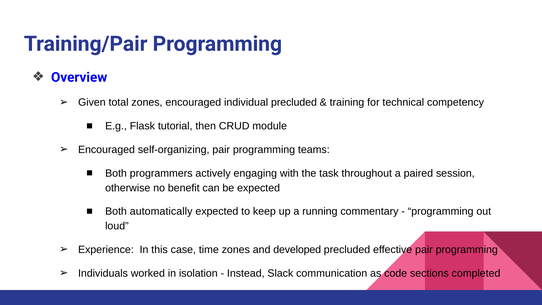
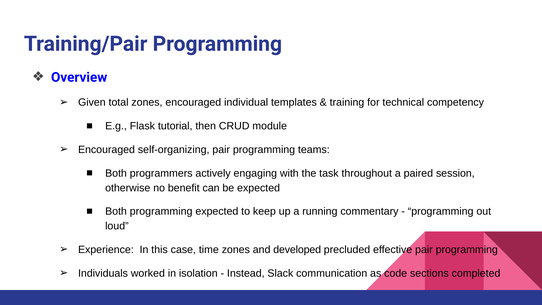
individual precluded: precluded -> templates
Both automatically: automatically -> programming
